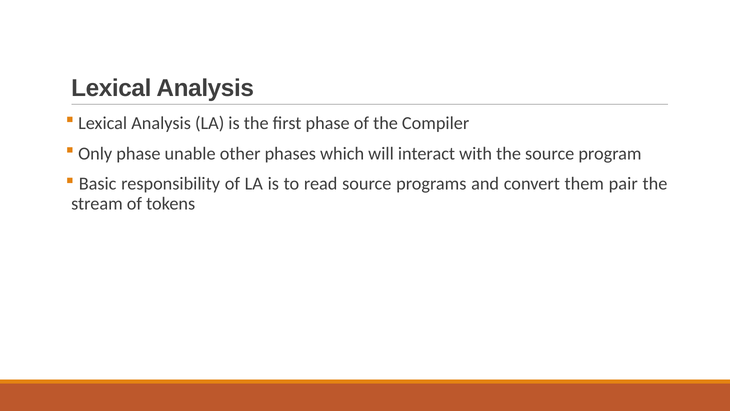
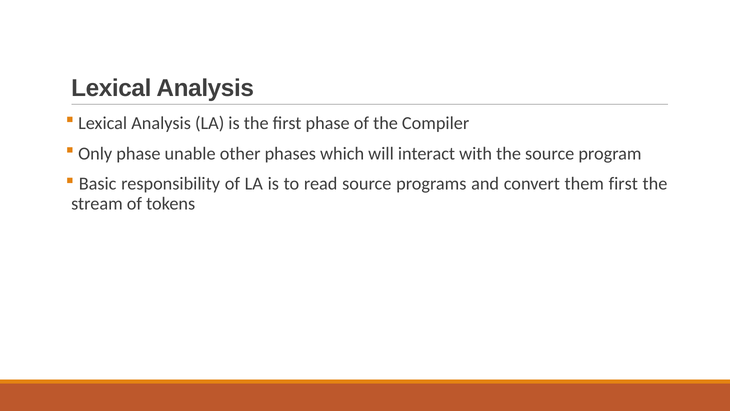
them pair: pair -> first
